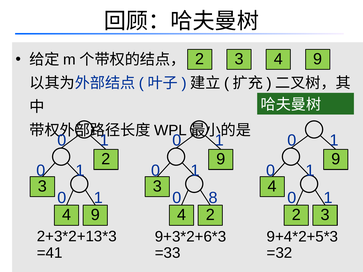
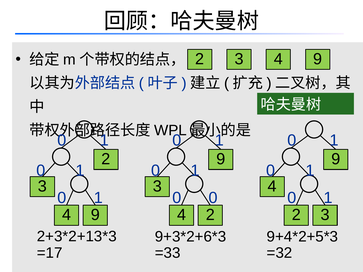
8 at (213, 198): 8 -> 0
=41: =41 -> =17
